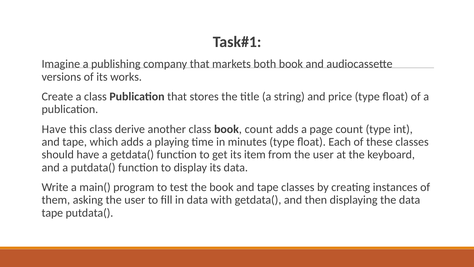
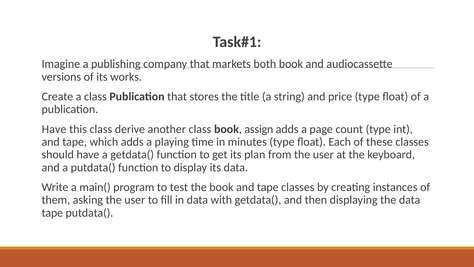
book count: count -> assign
item: item -> plan
